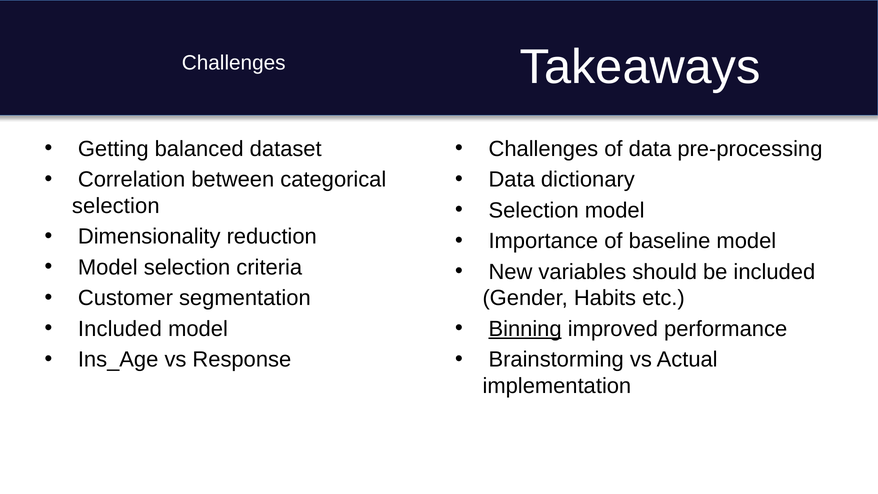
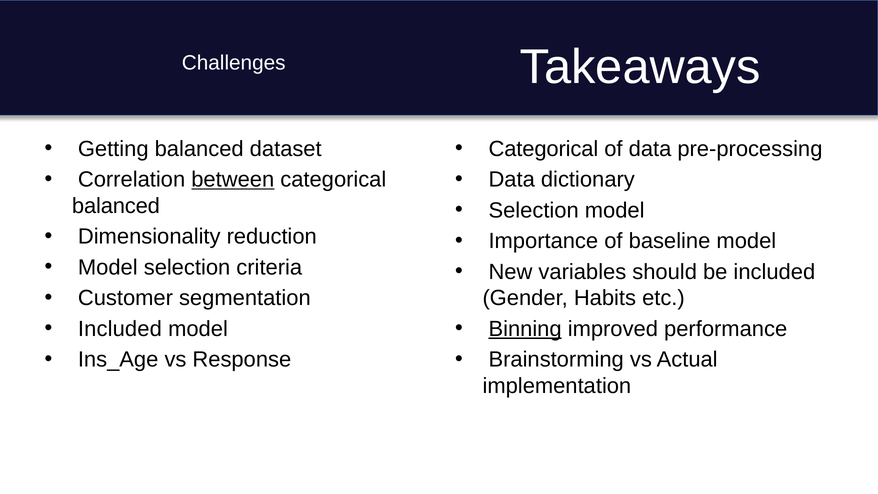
Challenges at (543, 149): Challenges -> Categorical
between underline: none -> present
selection at (116, 206): selection -> balanced
